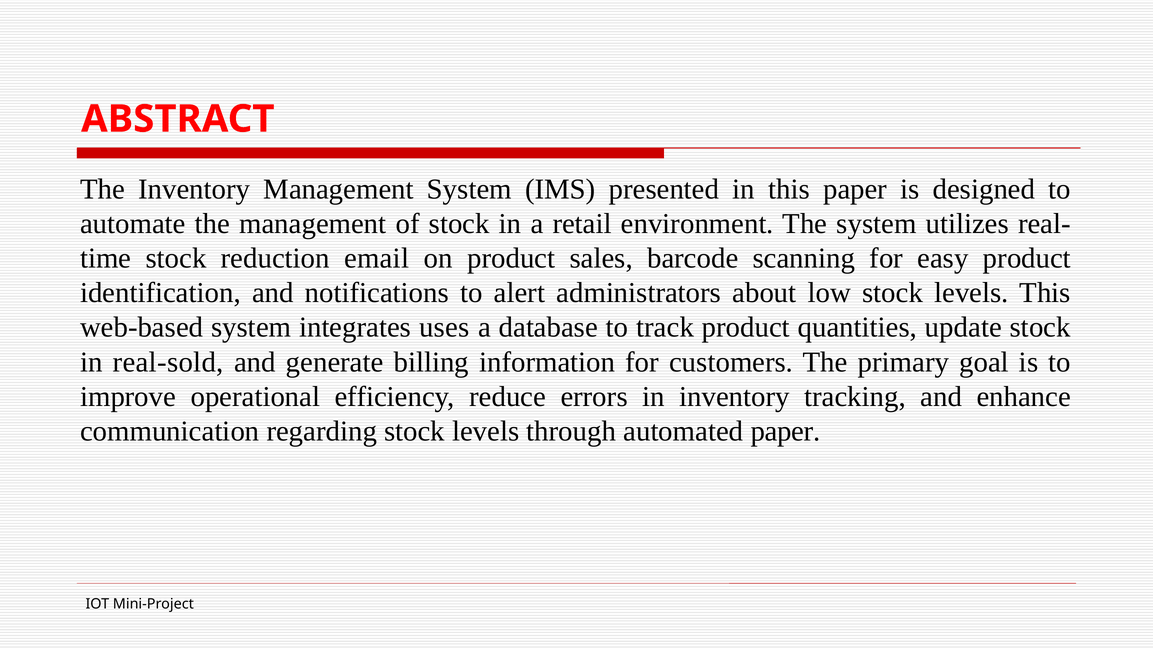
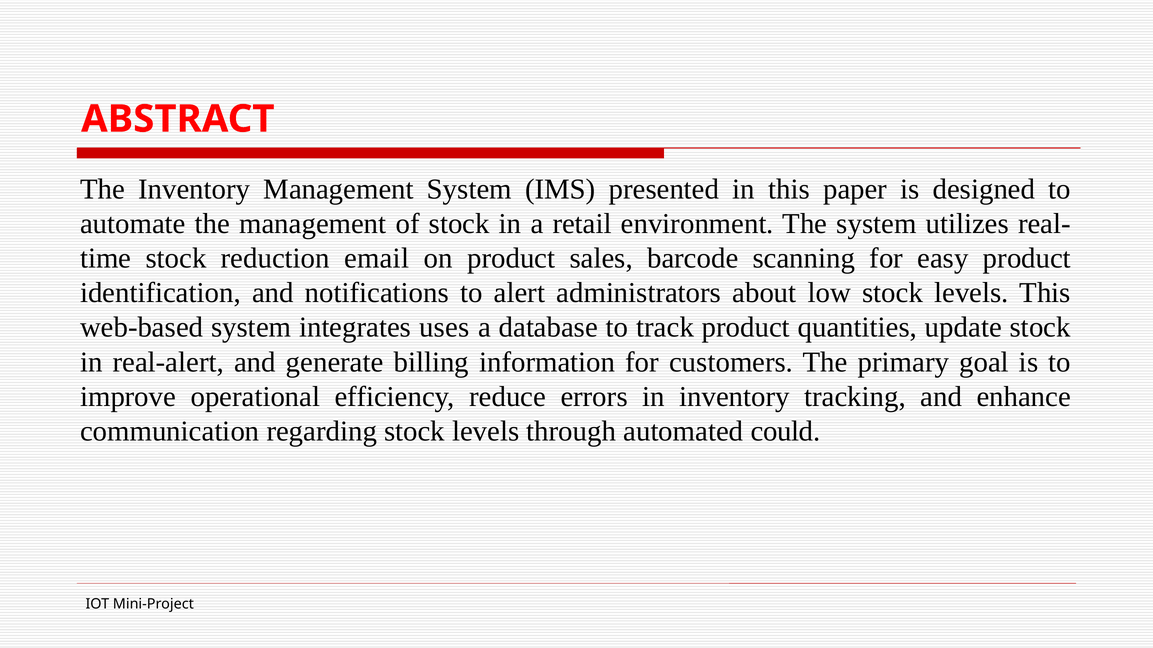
real-sold: real-sold -> real-alert
automated paper: paper -> could
